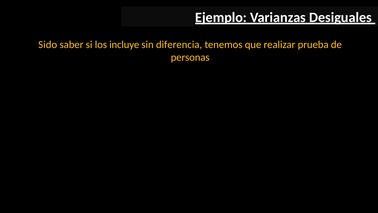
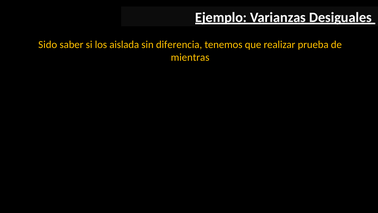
incluye: incluye -> aislada
personas: personas -> mientras
